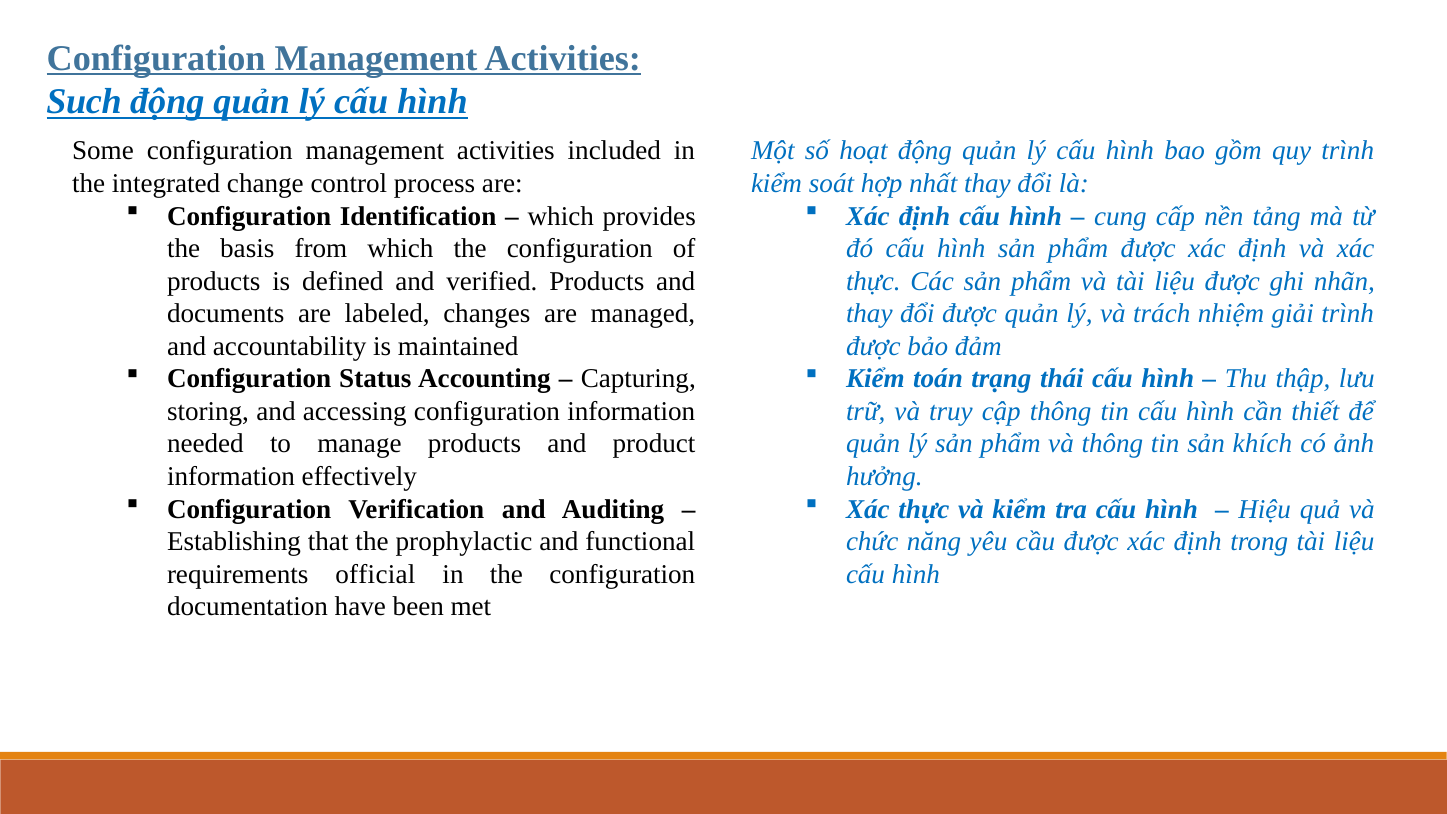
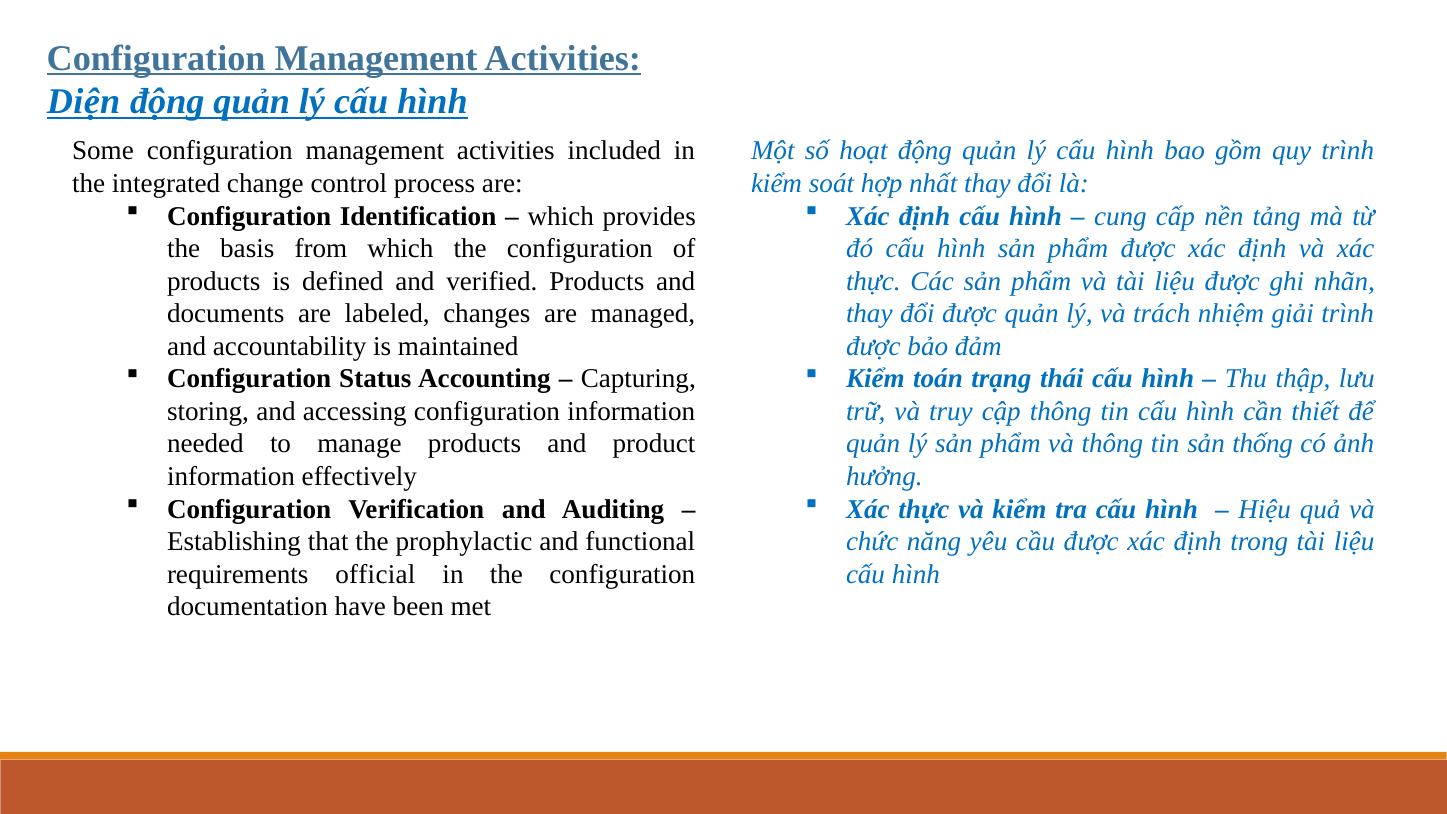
Such: Such -> Diện
khích: khích -> thống
